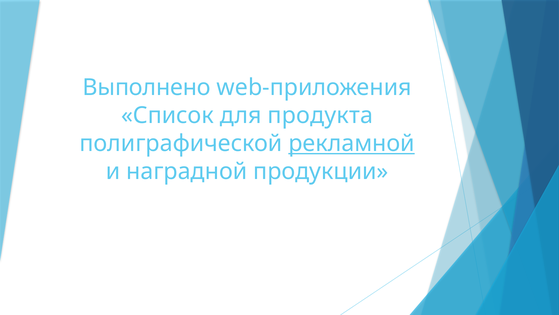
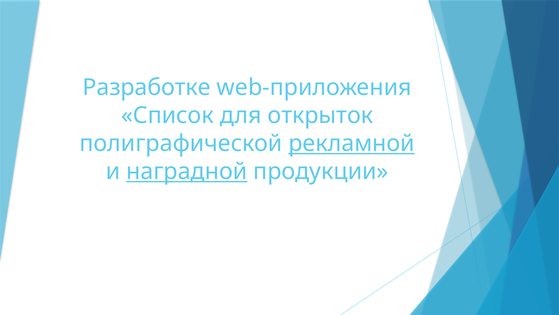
Выполнено: Выполнено -> Разработке
продукта: продукта -> открыток
наградной underline: none -> present
